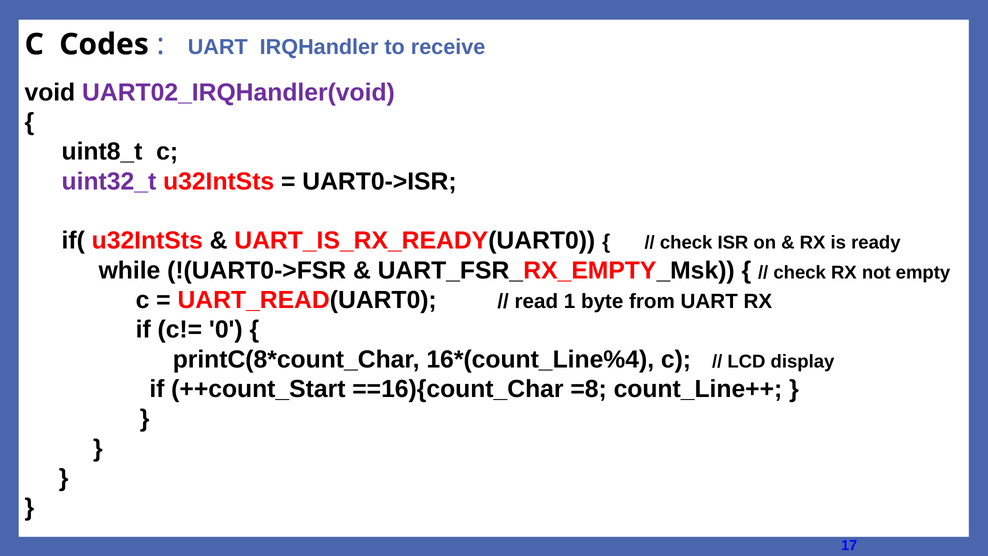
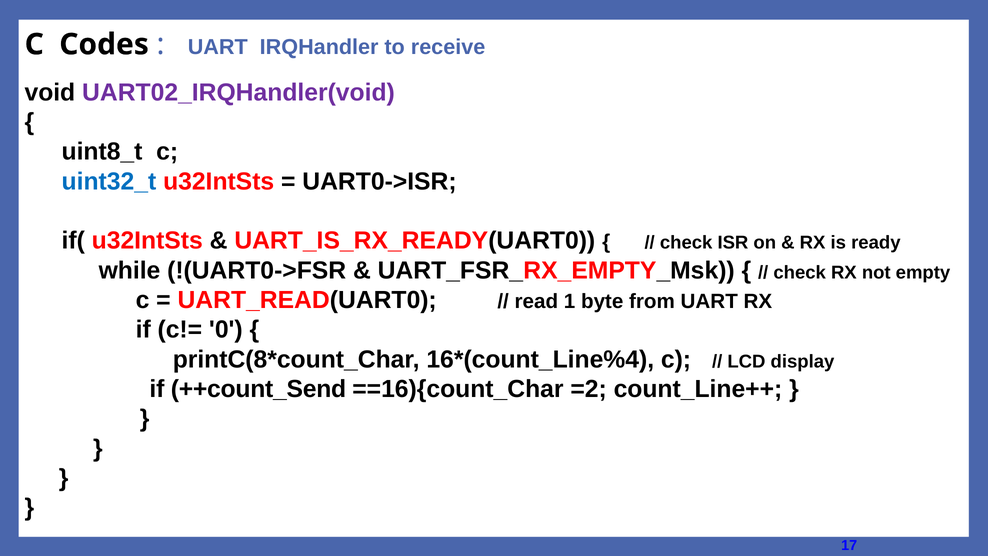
uint32_t colour: purple -> blue
++count_Start: ++count_Start -> ++count_Send
=8: =8 -> =2
